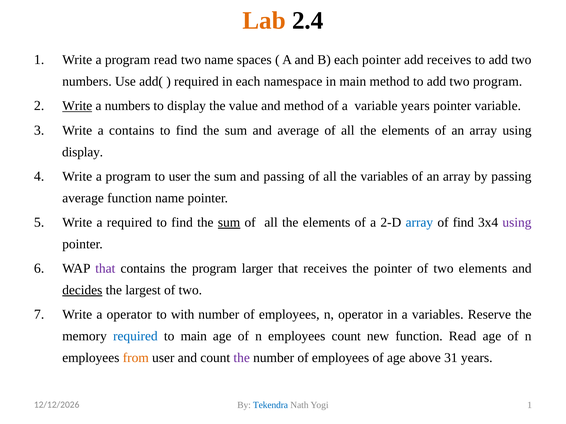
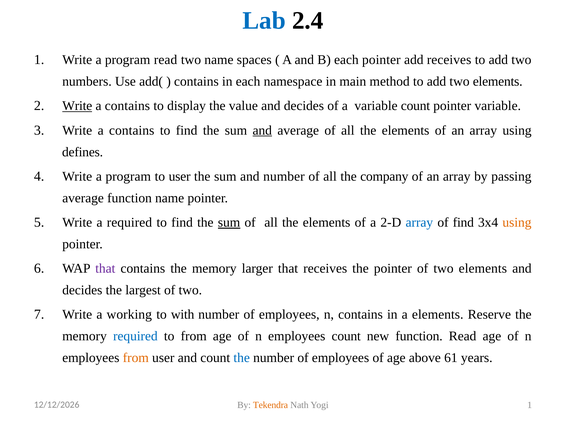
Lab colour: orange -> blue
required at (196, 82): required -> contains
add two program: program -> elements
numbers at (127, 106): numbers -> contains
value and method: method -> decides
variable years: years -> count
and at (262, 130) underline: none -> present
display at (83, 152): display -> defines
and passing: passing -> number
the variables: variables -> company
using at (517, 223) colour: purple -> orange
contains the program: program -> memory
decides at (82, 290) underline: present -> none
a operator: operator -> working
n operator: operator -> contains
a variables: variables -> elements
to main: main -> from
the at (242, 358) colour: purple -> blue
31: 31 -> 61
Tekendra colour: blue -> orange
